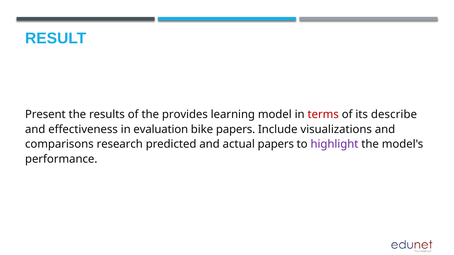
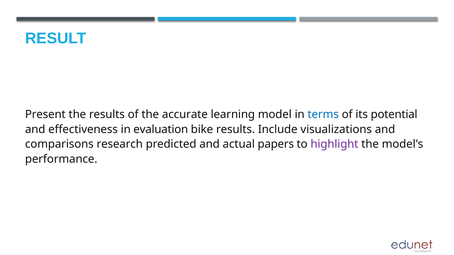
provides: provides -> accurate
terms colour: red -> blue
describe: describe -> potential
bike papers: papers -> results
